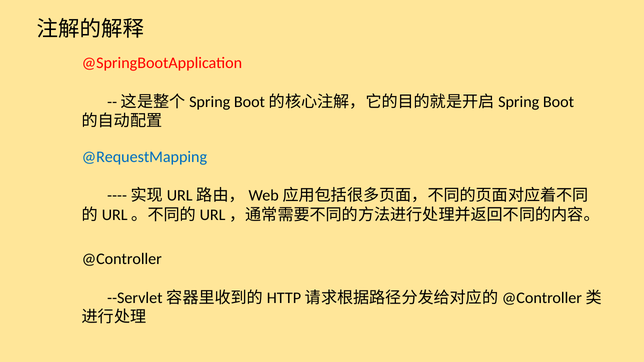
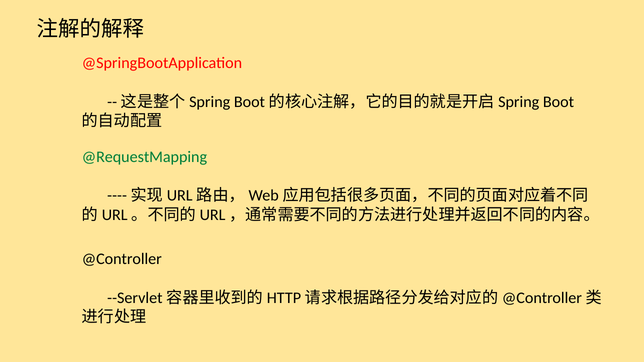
@RequestMapping colour: blue -> green
